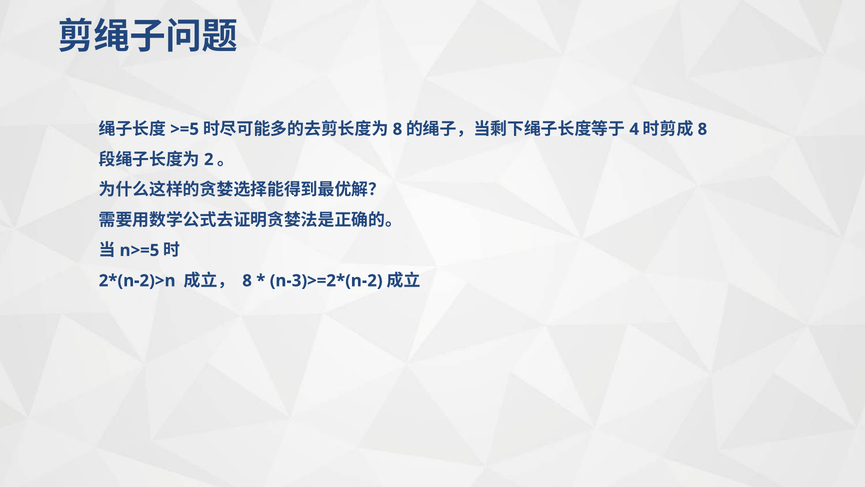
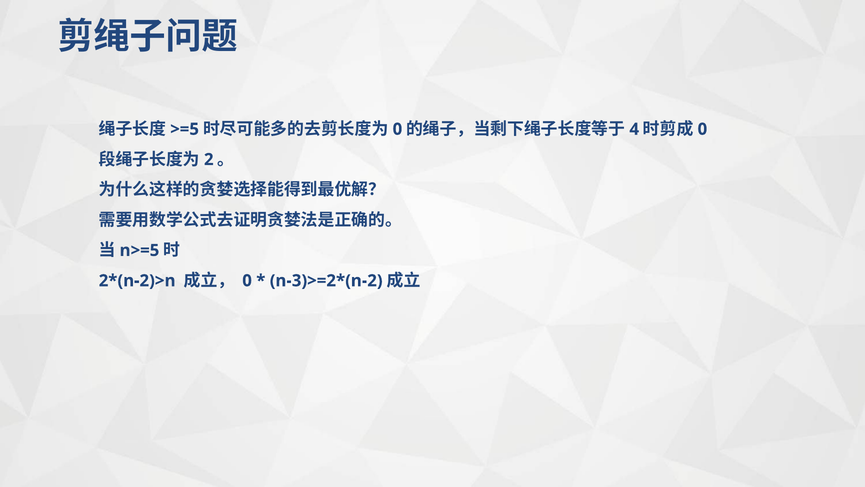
8 at (397, 129): 8 -> 0
8 at (702, 129): 8 -> 0
8 at (247, 280): 8 -> 0
